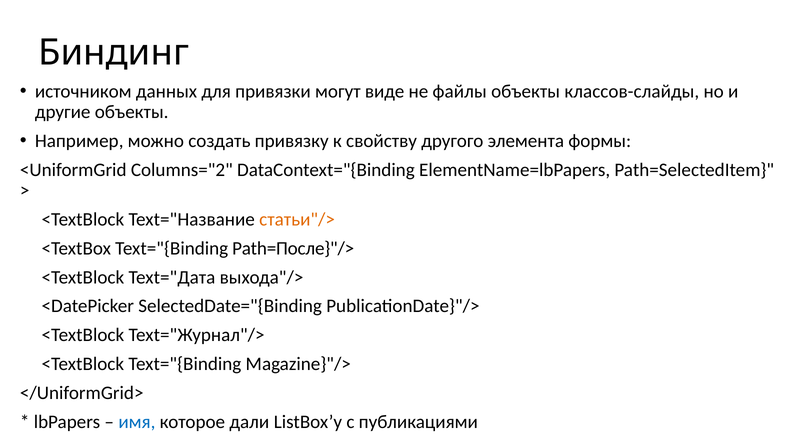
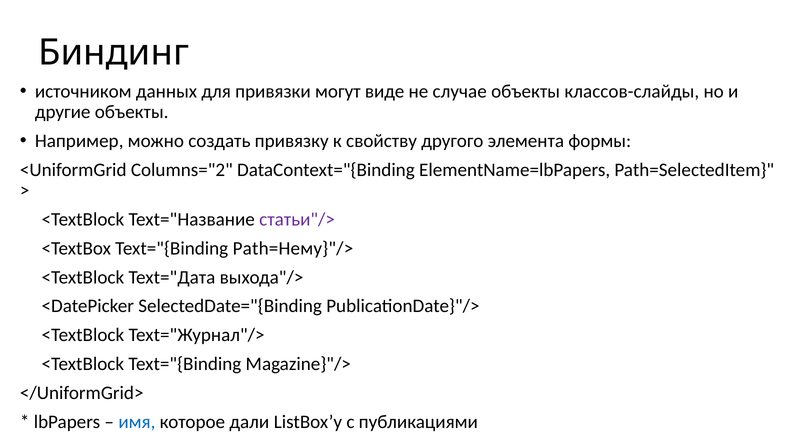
файлы: файлы -> случае
статьи"/> colour: orange -> purple
Path=После}"/>: Path=После}"/> -> Path=Нему}"/>
